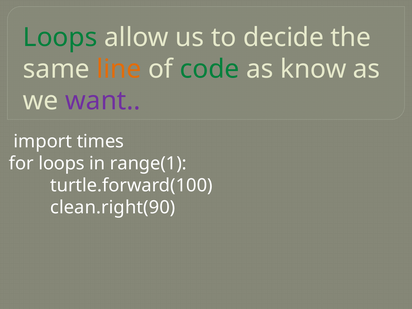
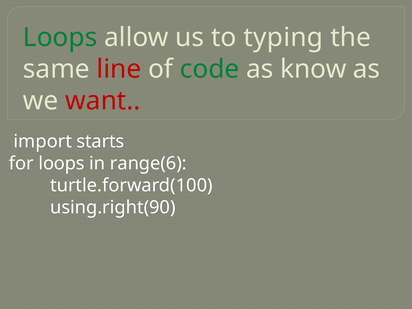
decide: decide -> typing
line colour: orange -> red
want colour: purple -> red
times: times -> starts
range(1: range(1 -> range(6
clean.right(90: clean.right(90 -> using.right(90
